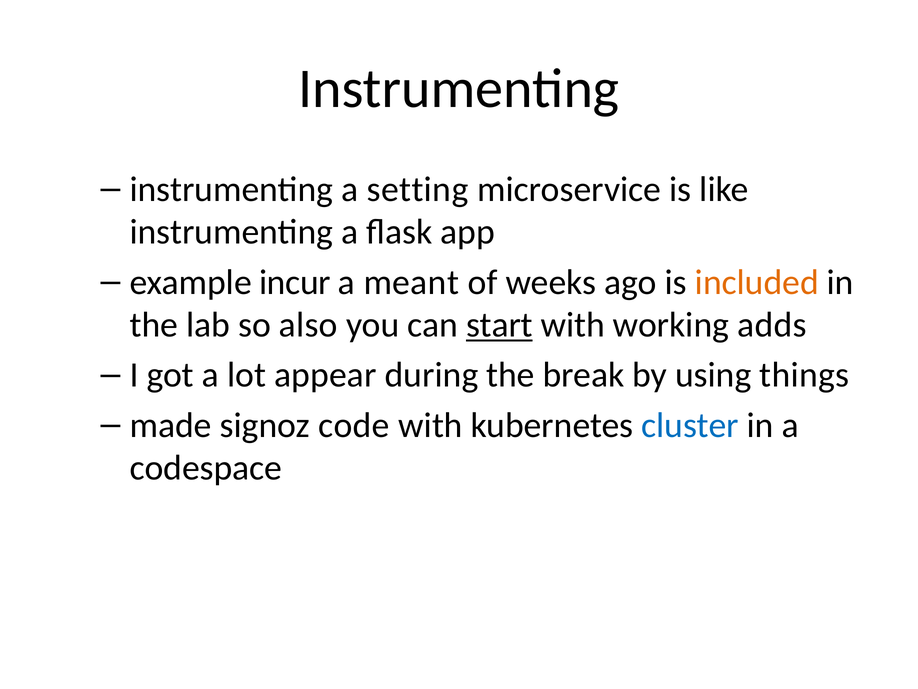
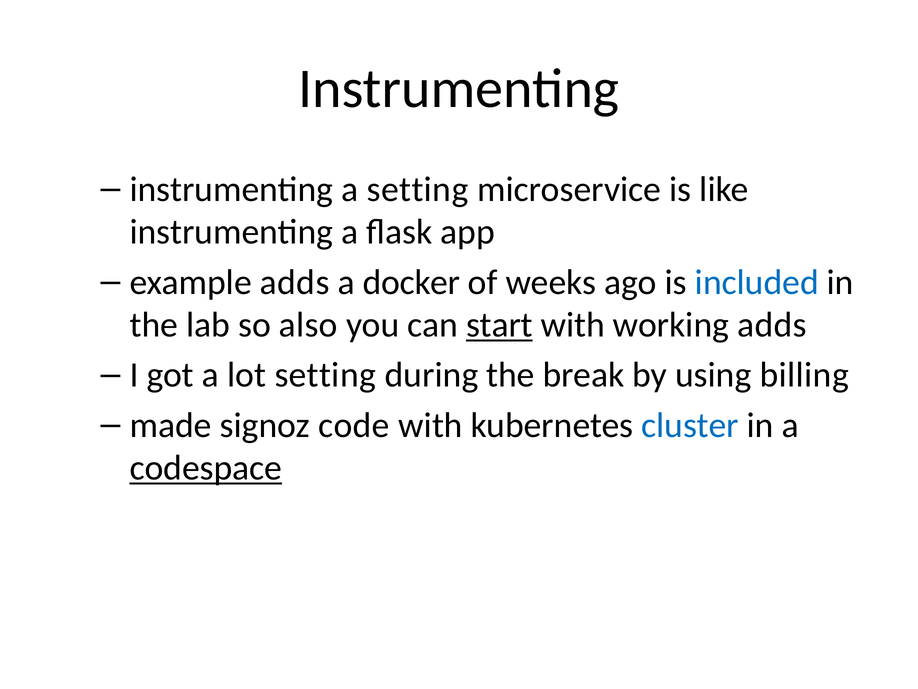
example incur: incur -> adds
meant: meant -> docker
included colour: orange -> blue
lot appear: appear -> setting
things: things -> billing
codespace underline: none -> present
